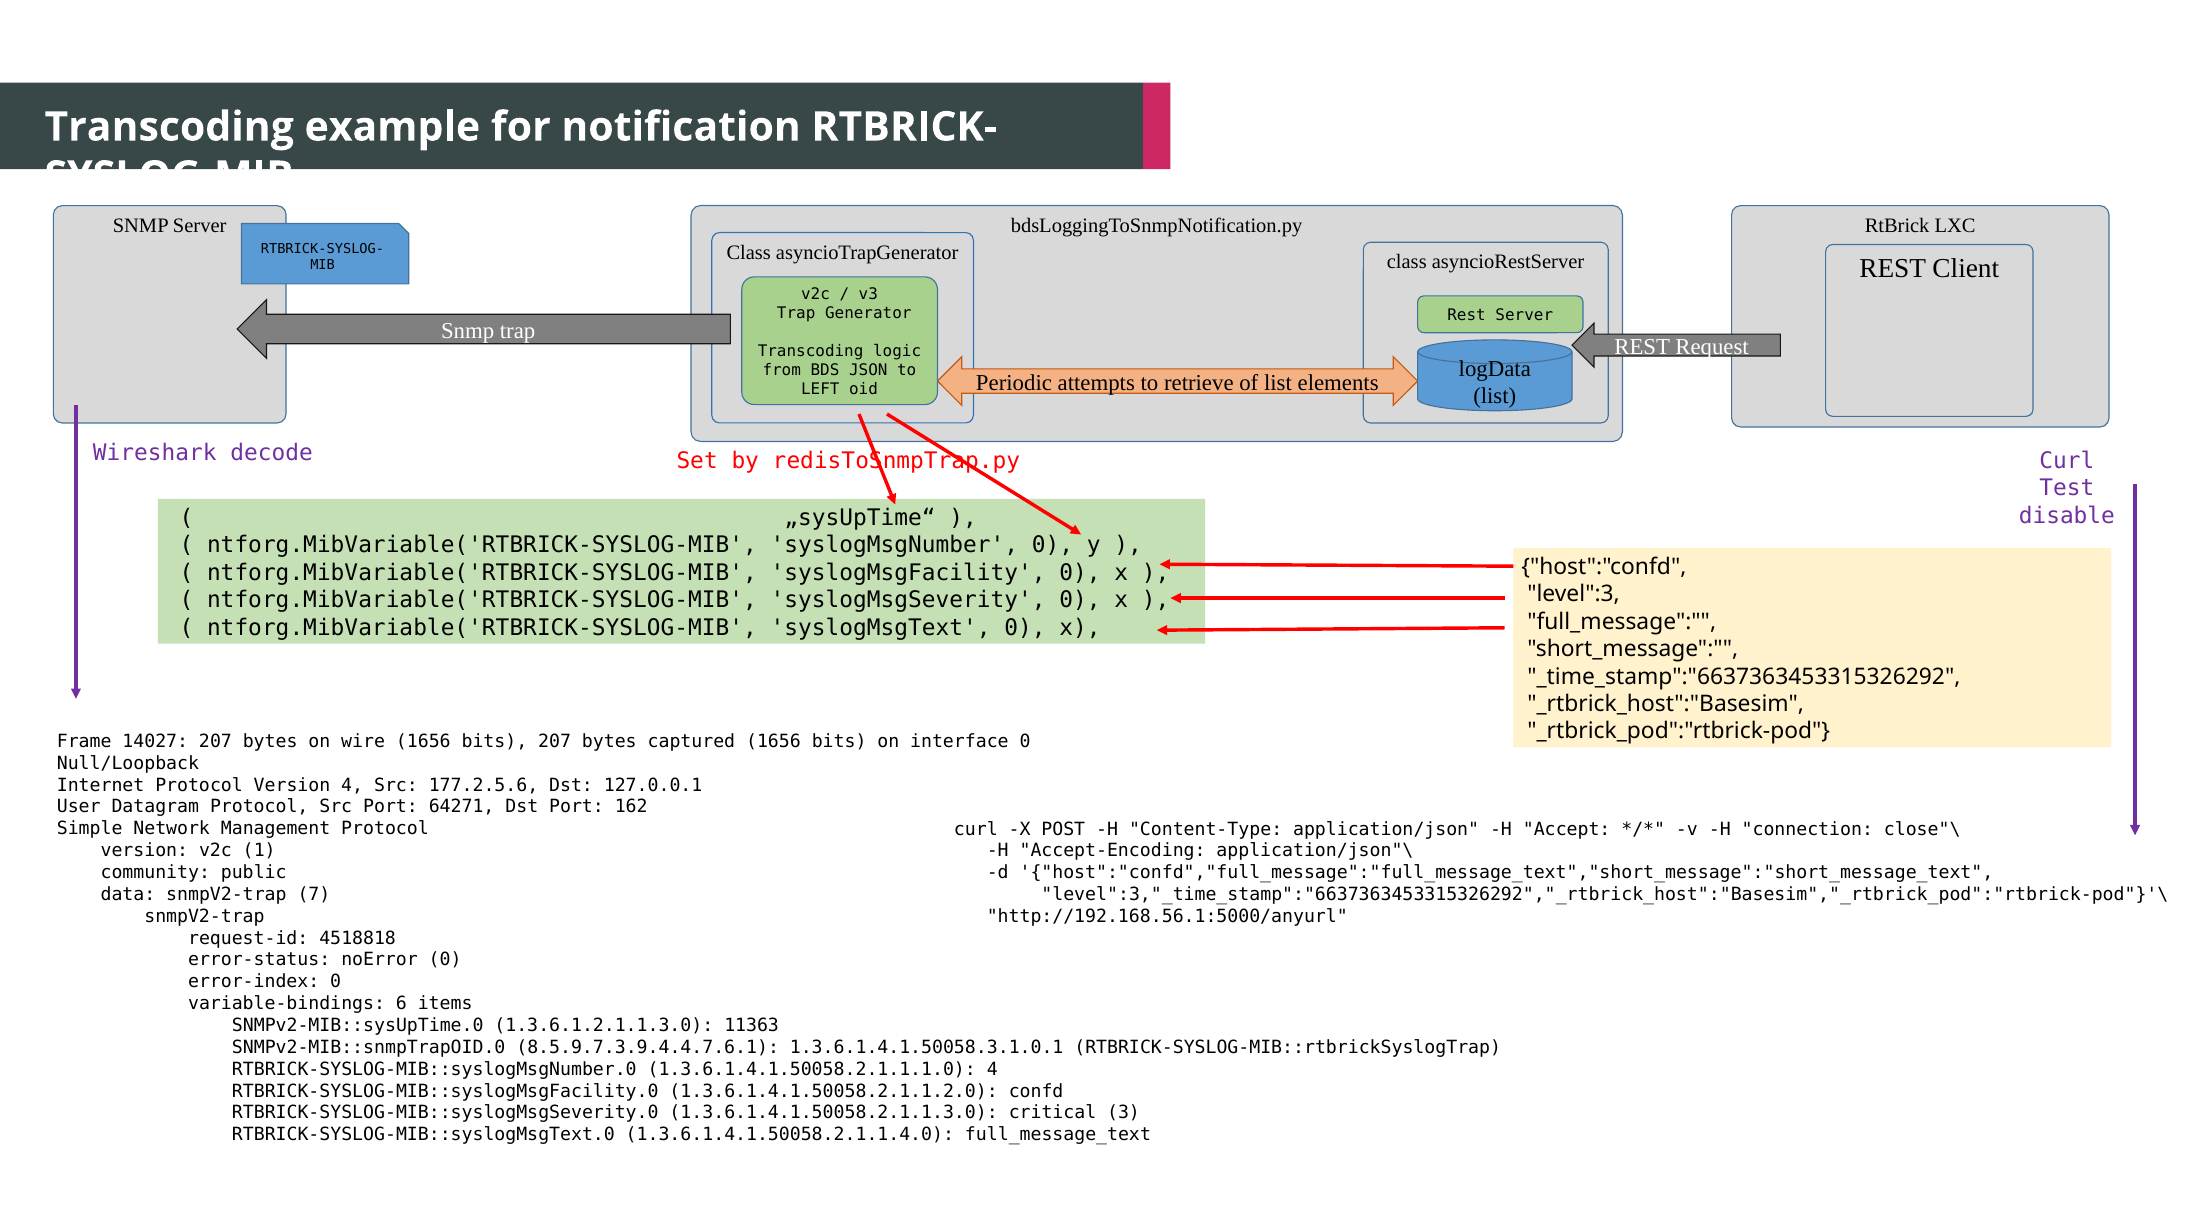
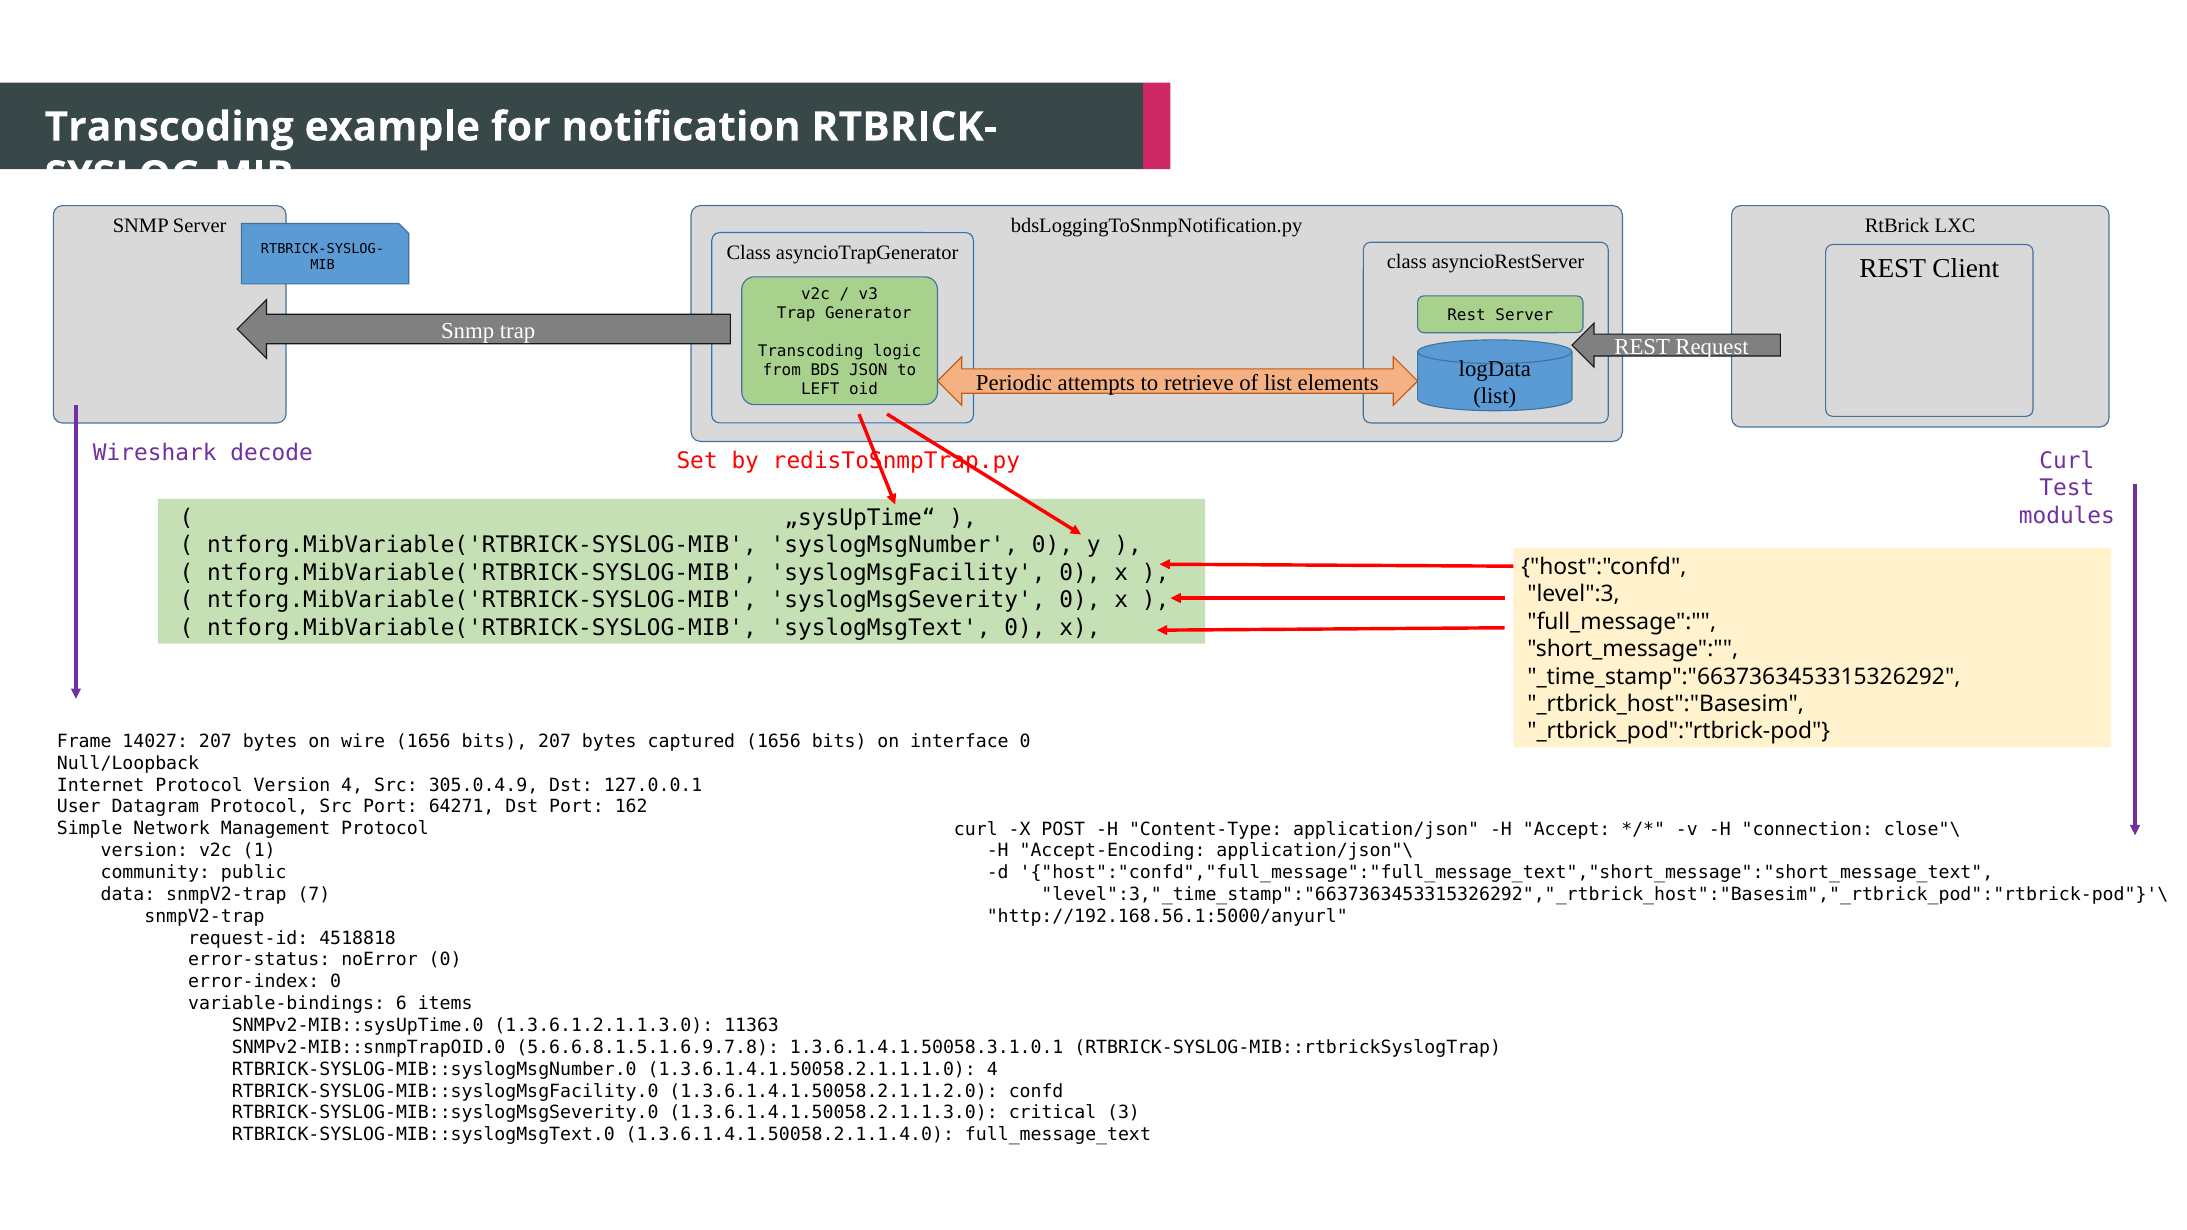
disable: disable -> modules
177.2.5.6: 177.2.5.6 -> 305.0.4.9
8.5.9.7.3.9.4.4.7.6.1: 8.5.9.7.3.9.4.4.7.6.1 -> 5.6.6.8.1.5.1.6.9.7.8
